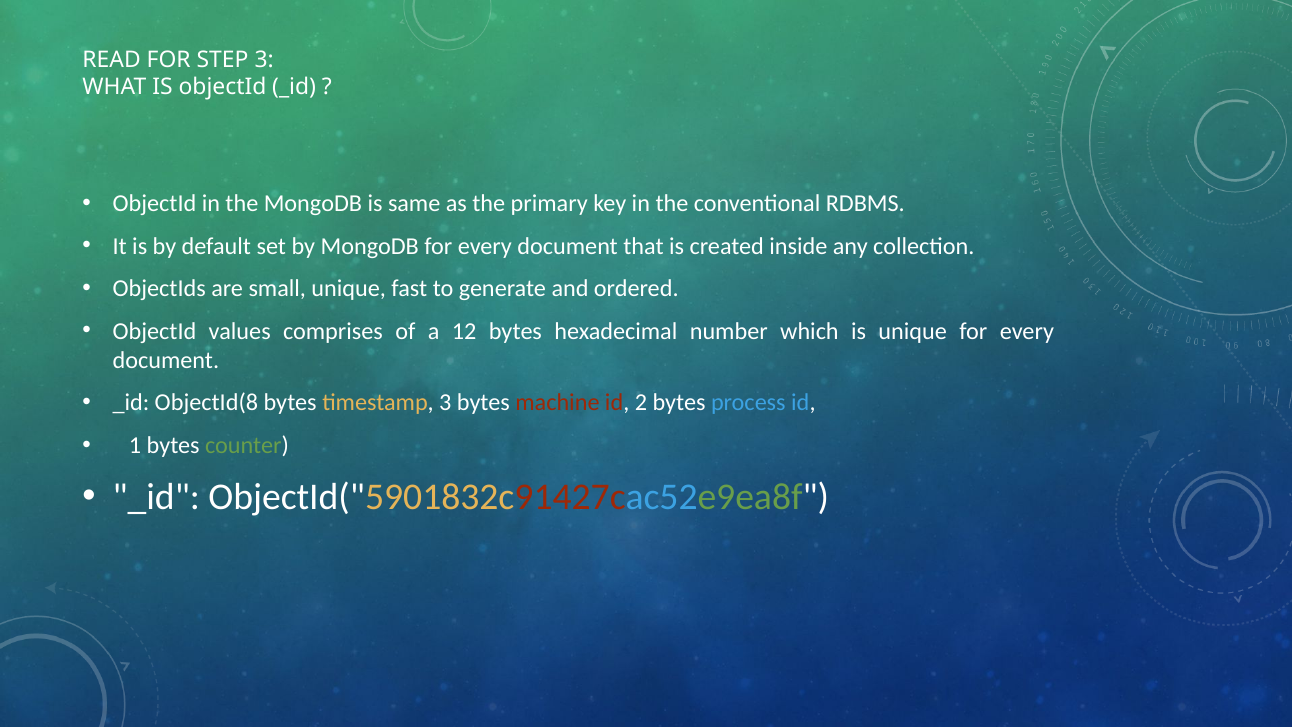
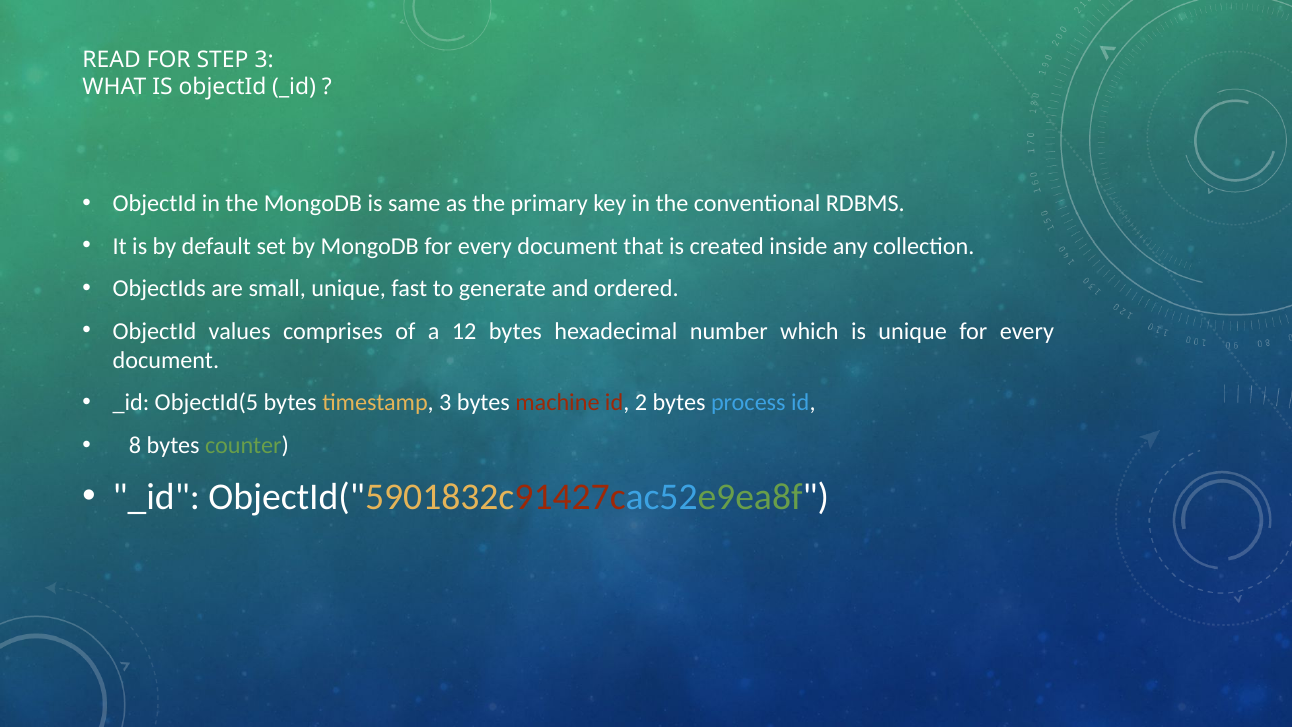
ObjectId(8: ObjectId(8 -> ObjectId(5
1: 1 -> 8
